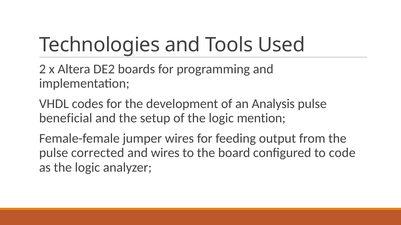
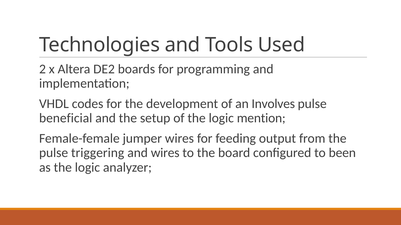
Analysis: Analysis -> Involves
corrected: corrected -> triggering
code: code -> been
